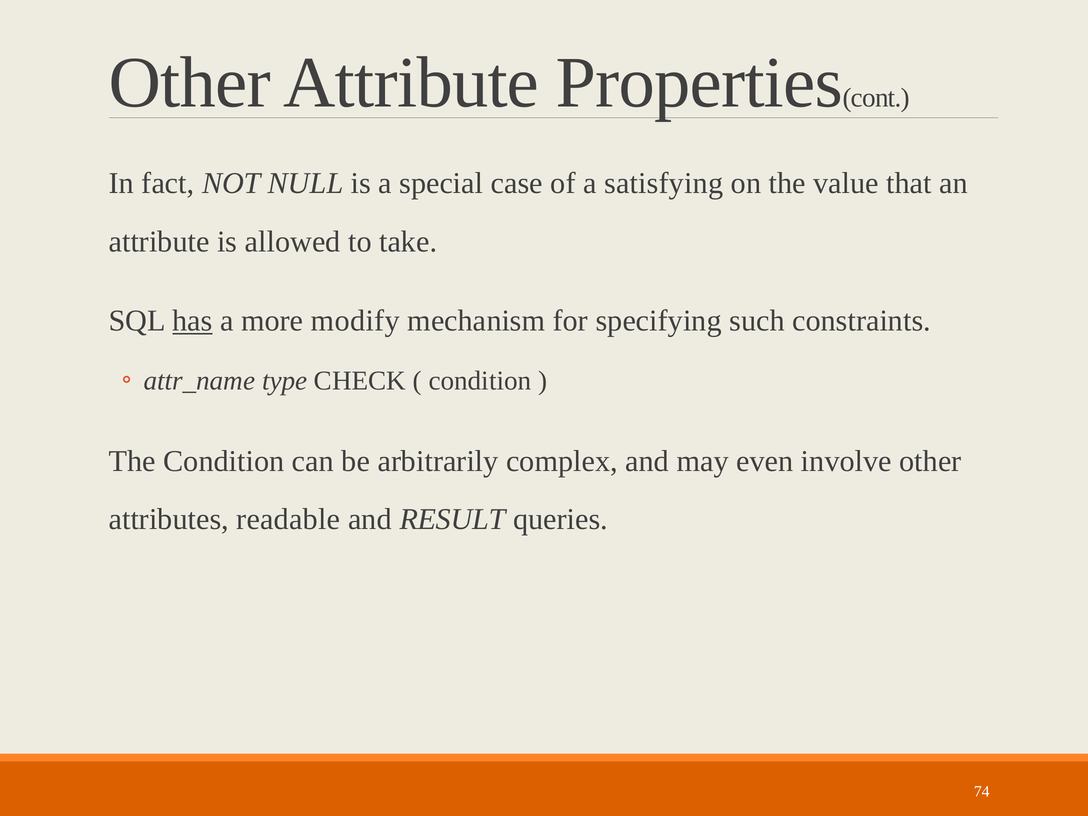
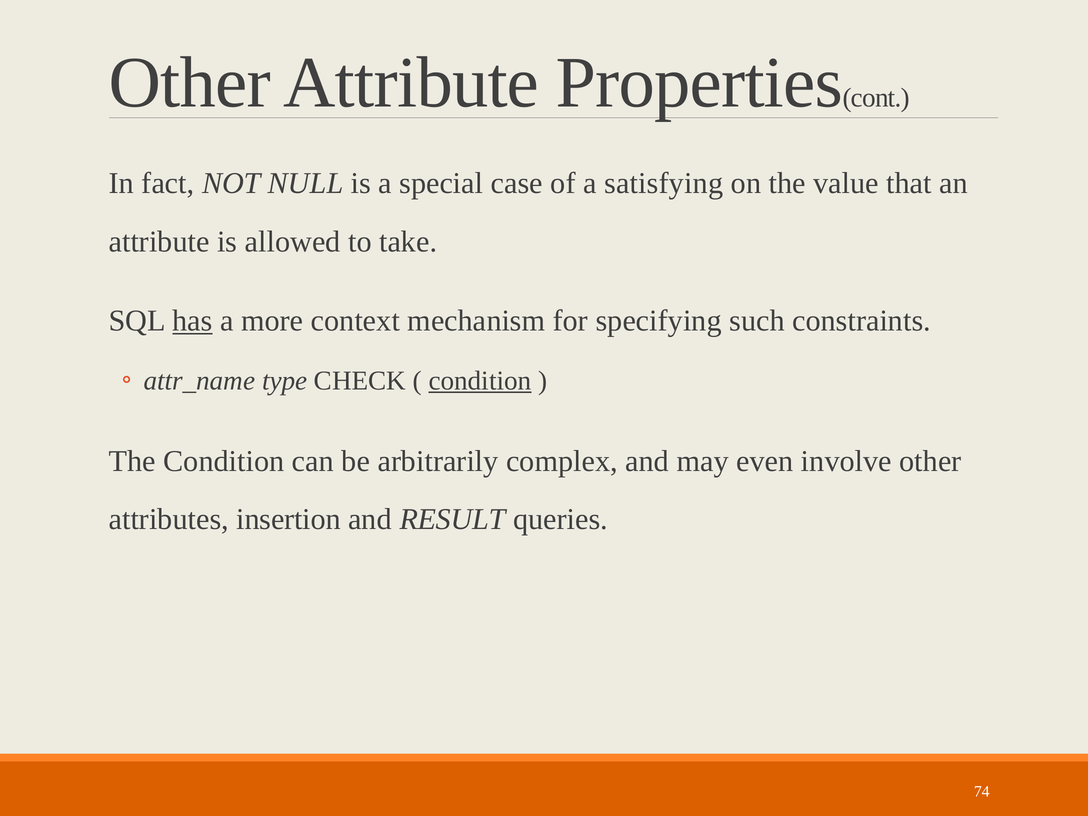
modify: modify -> context
condition at (480, 381) underline: none -> present
readable: readable -> insertion
